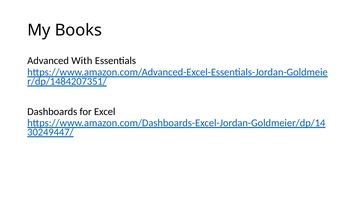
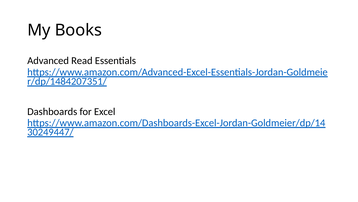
With: With -> Read
